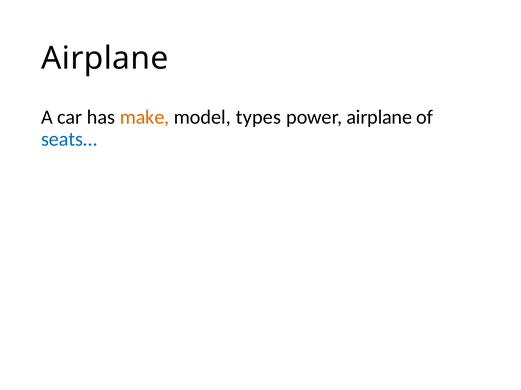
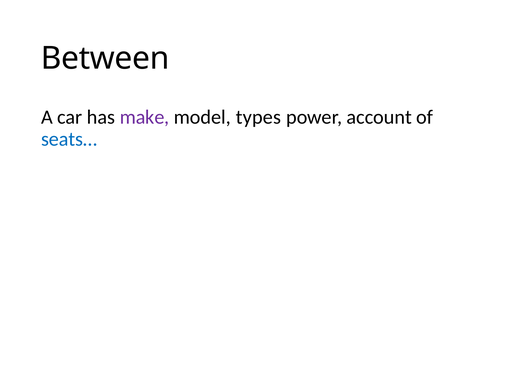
Airplane at (105, 58): Airplane -> Between
make colour: orange -> purple
power airplane: airplane -> account
